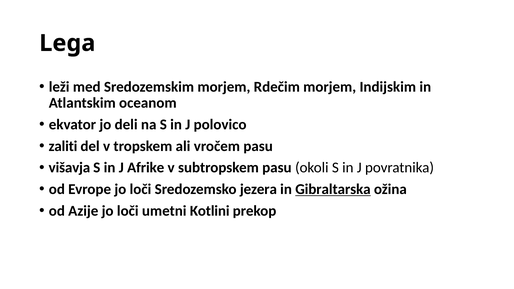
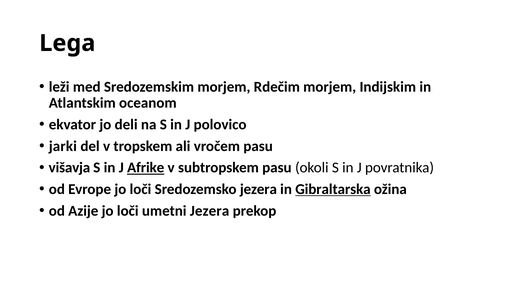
zaliti: zaliti -> jarki
Afrike underline: none -> present
umetni Kotlini: Kotlini -> Jezera
